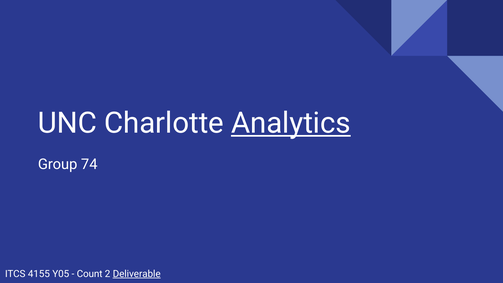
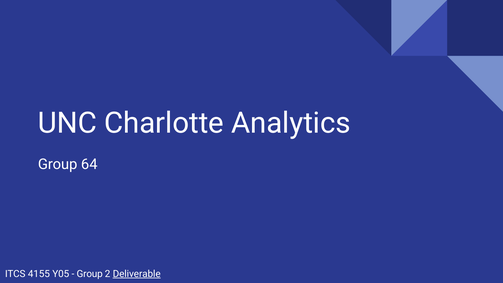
Analytics underline: present -> none
74: 74 -> 64
Count at (90, 274): Count -> Group
